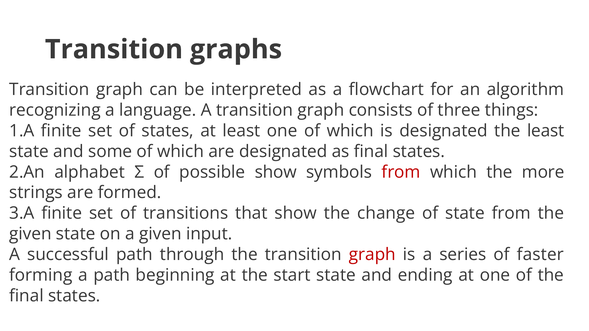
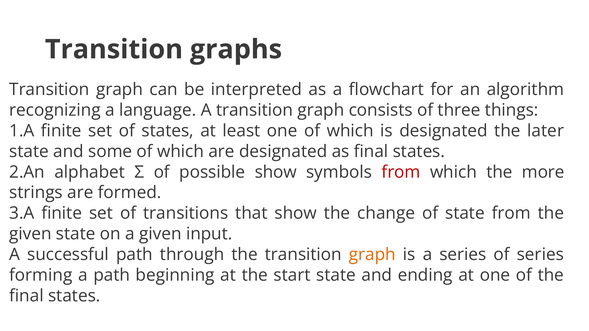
the least: least -> later
graph at (372, 255) colour: red -> orange
of faster: faster -> series
